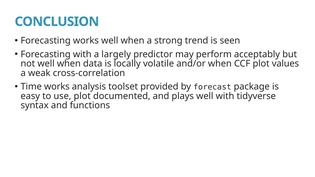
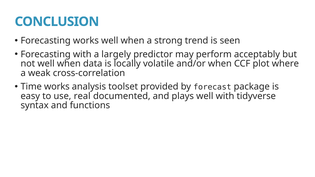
values: values -> where
use plot: plot -> real
